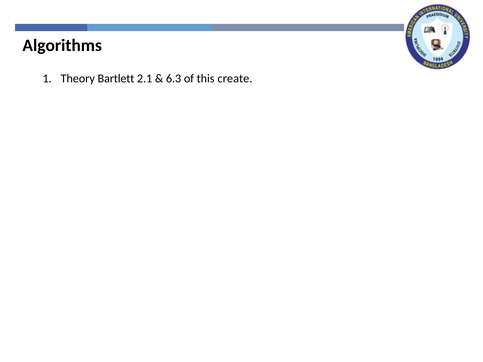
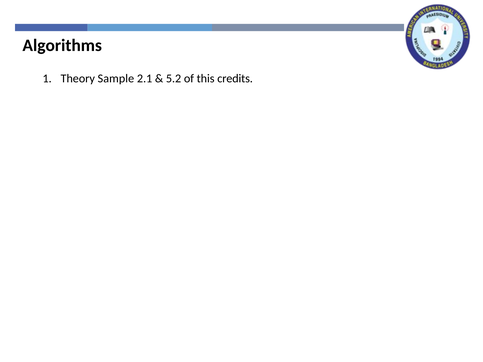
Bartlett: Bartlett -> Sample
6.3: 6.3 -> 5.2
create: create -> credits
